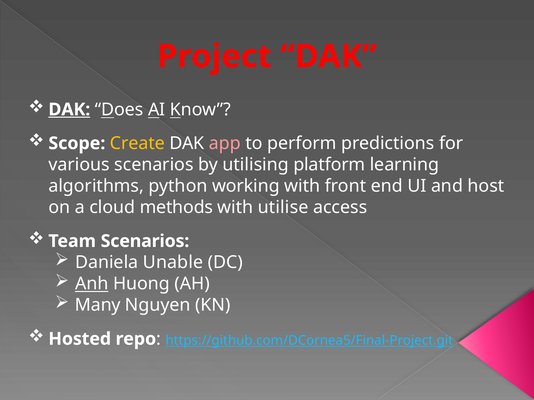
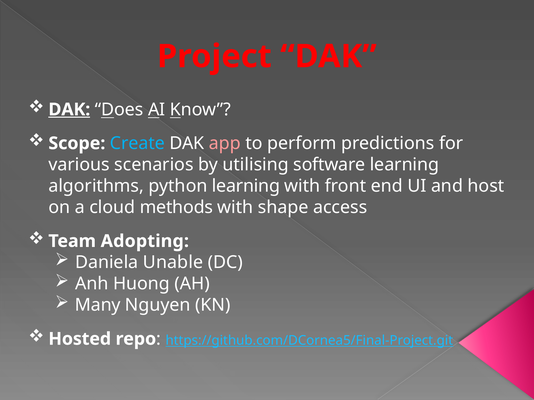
Create colour: yellow -> light blue
platform: platform -> software
python working: working -> learning
utilise: utilise -> shape
Team Scenarios: Scenarios -> Adopting
Anh underline: present -> none
